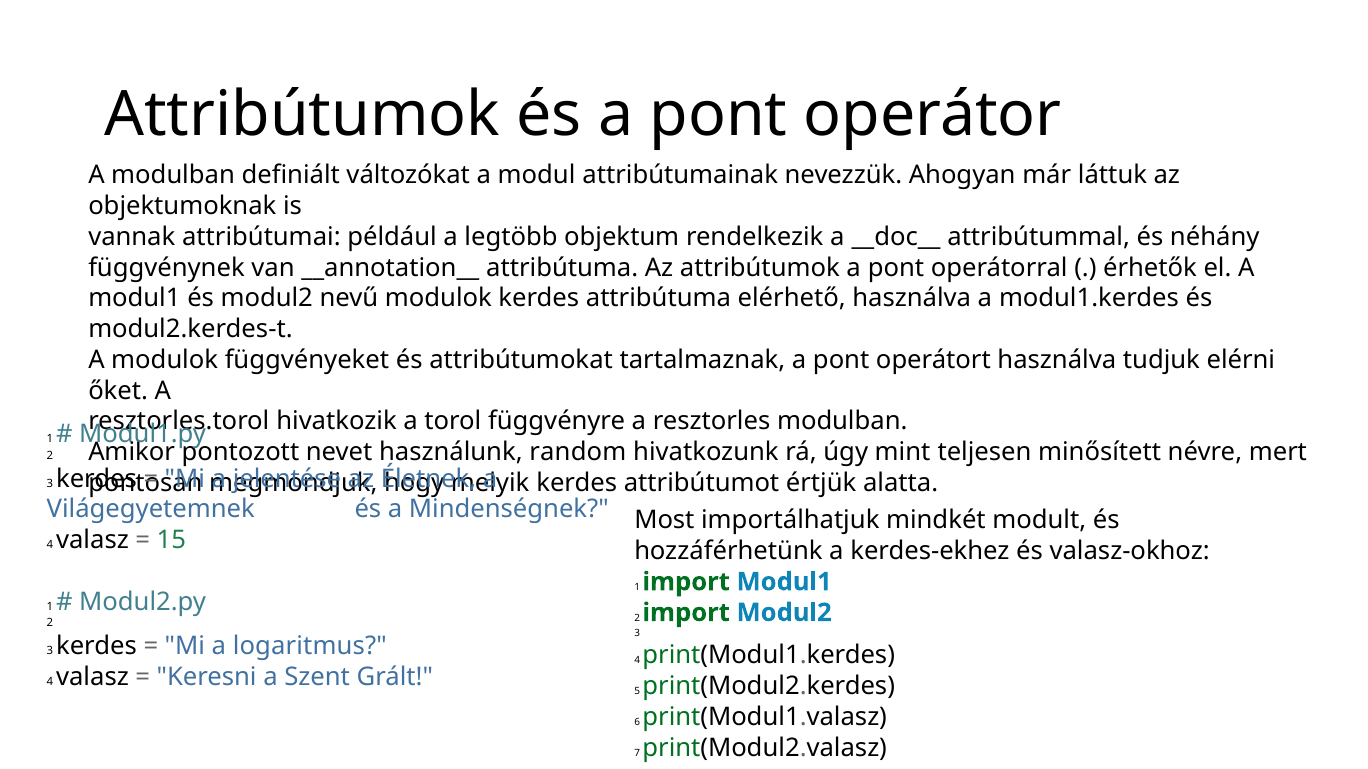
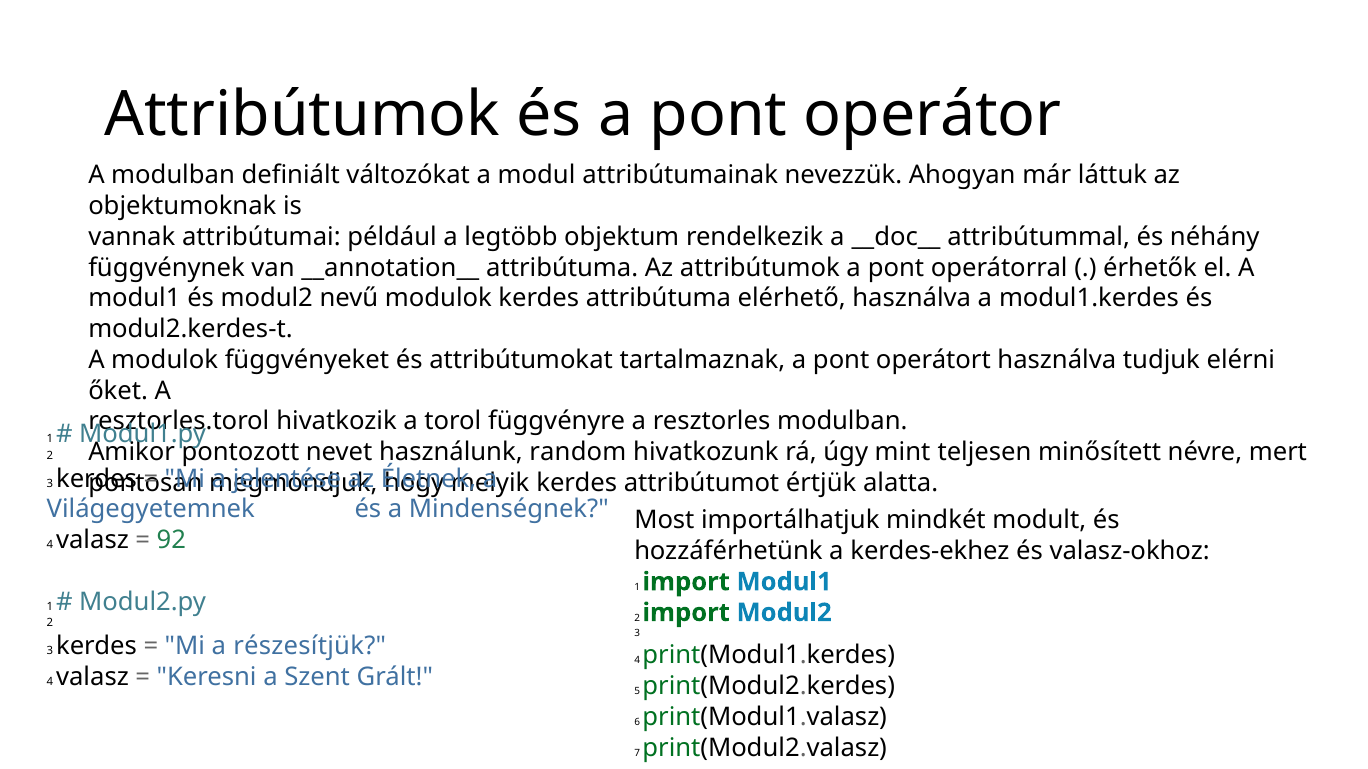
15: 15 -> 92
logaritmus: logaritmus -> részesítjük
